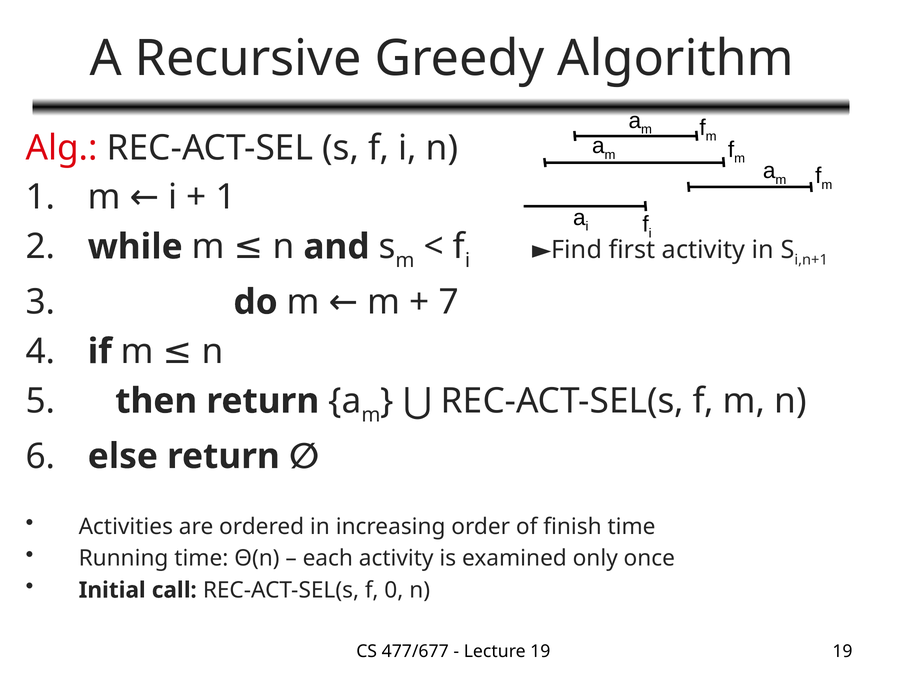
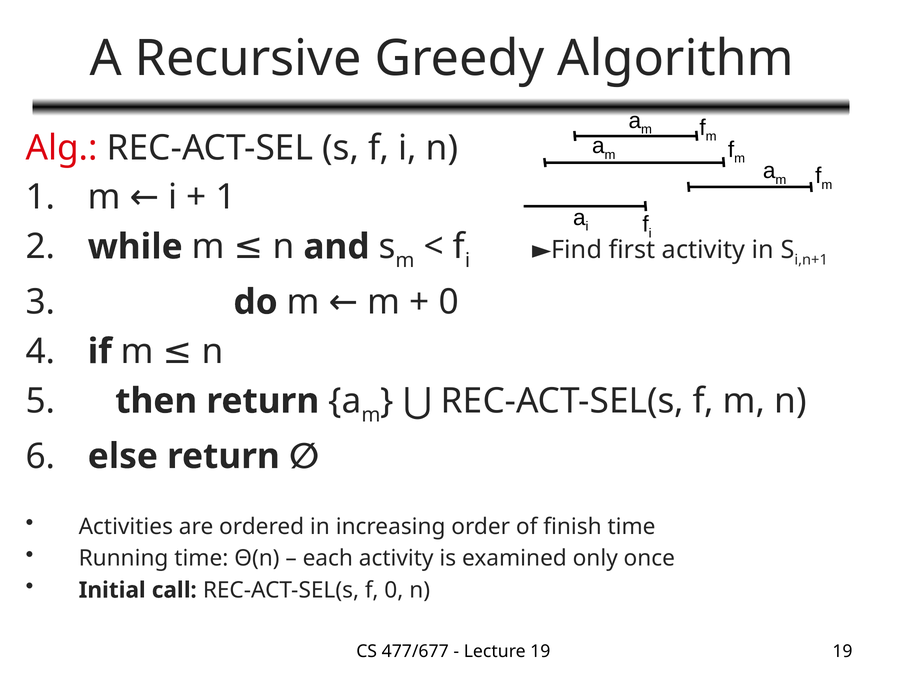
7 at (449, 302): 7 -> 0
